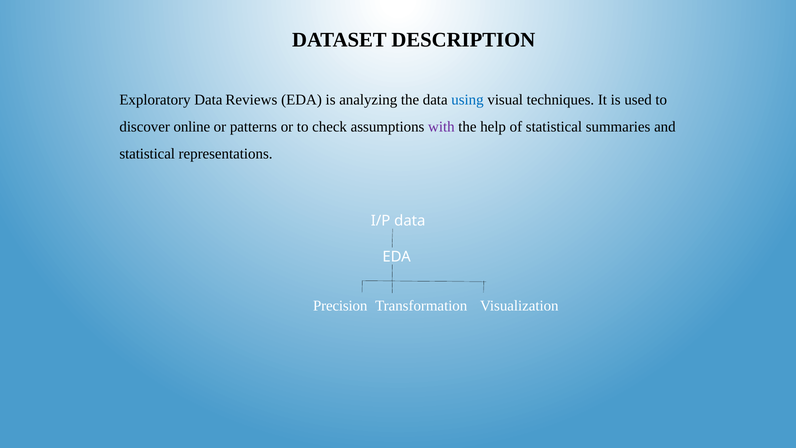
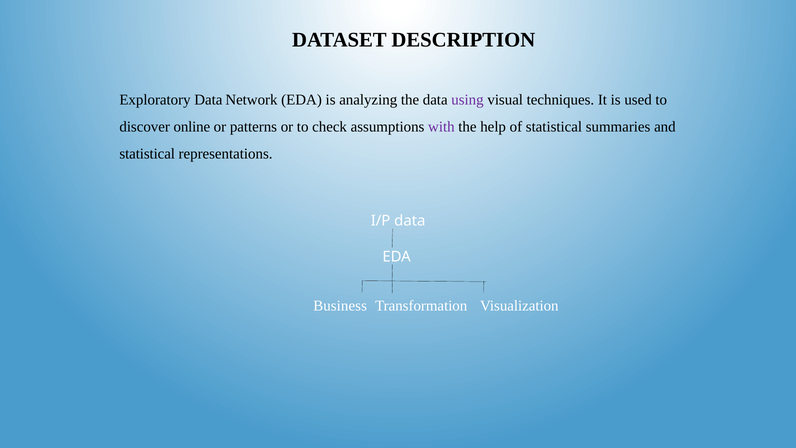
Reviews: Reviews -> Network
using colour: blue -> purple
Precision: Precision -> Business
